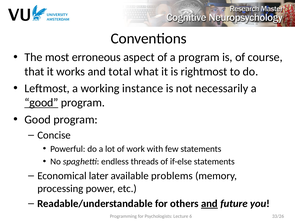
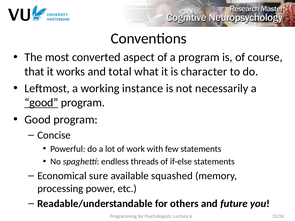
erroneous: erroneous -> converted
rightmost: rightmost -> character
later: later -> sure
problems: problems -> squashed
and at (209, 204) underline: present -> none
